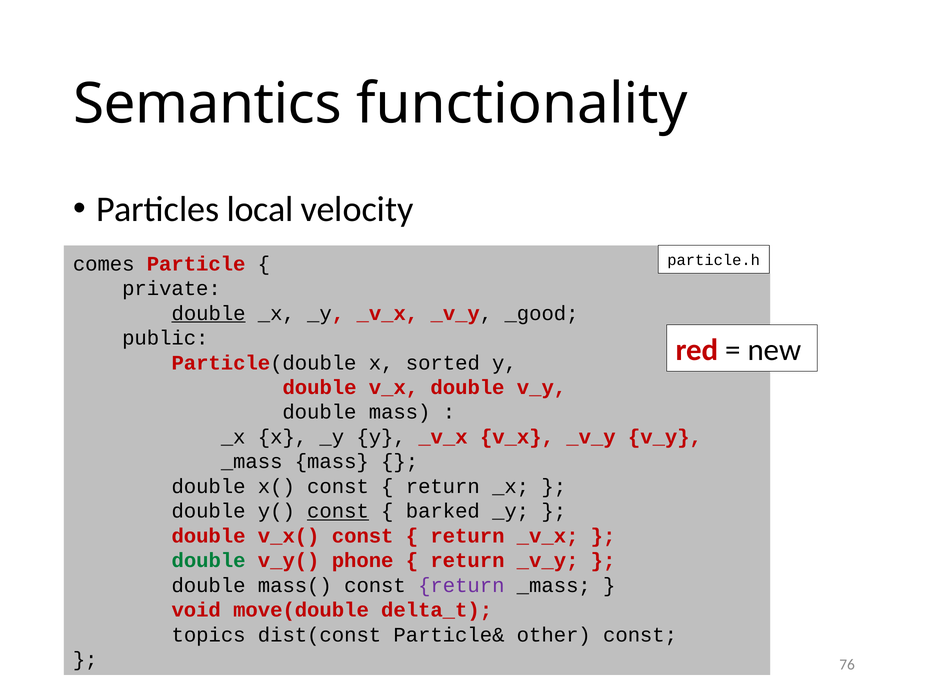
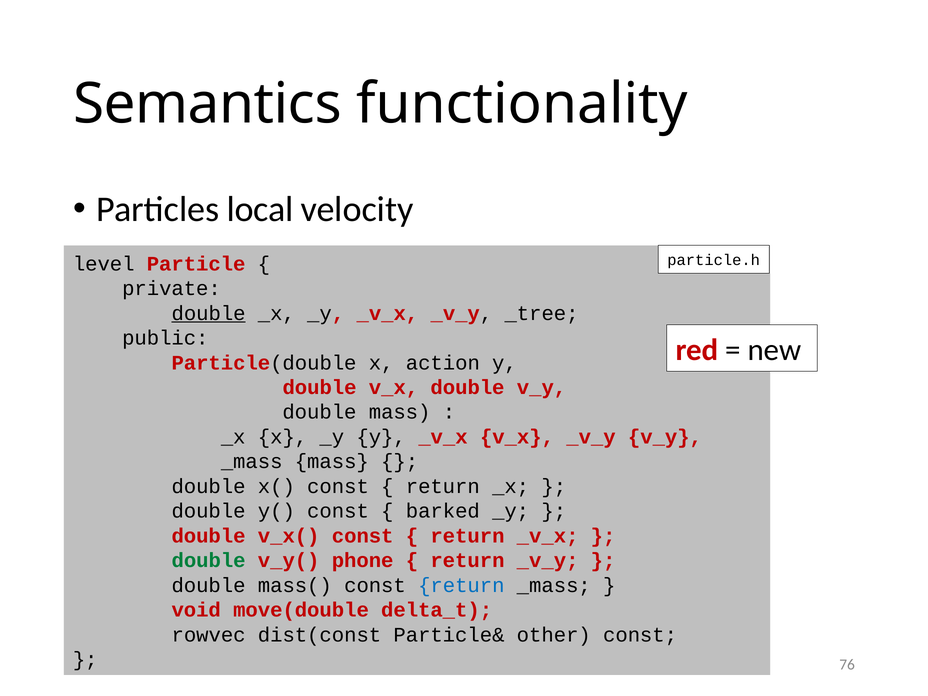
comes: comes -> level
_good: _good -> _tree
sorted: sorted -> action
const at (338, 511) underline: present -> none
return at (461, 585) colour: purple -> blue
topics: topics -> rowvec
